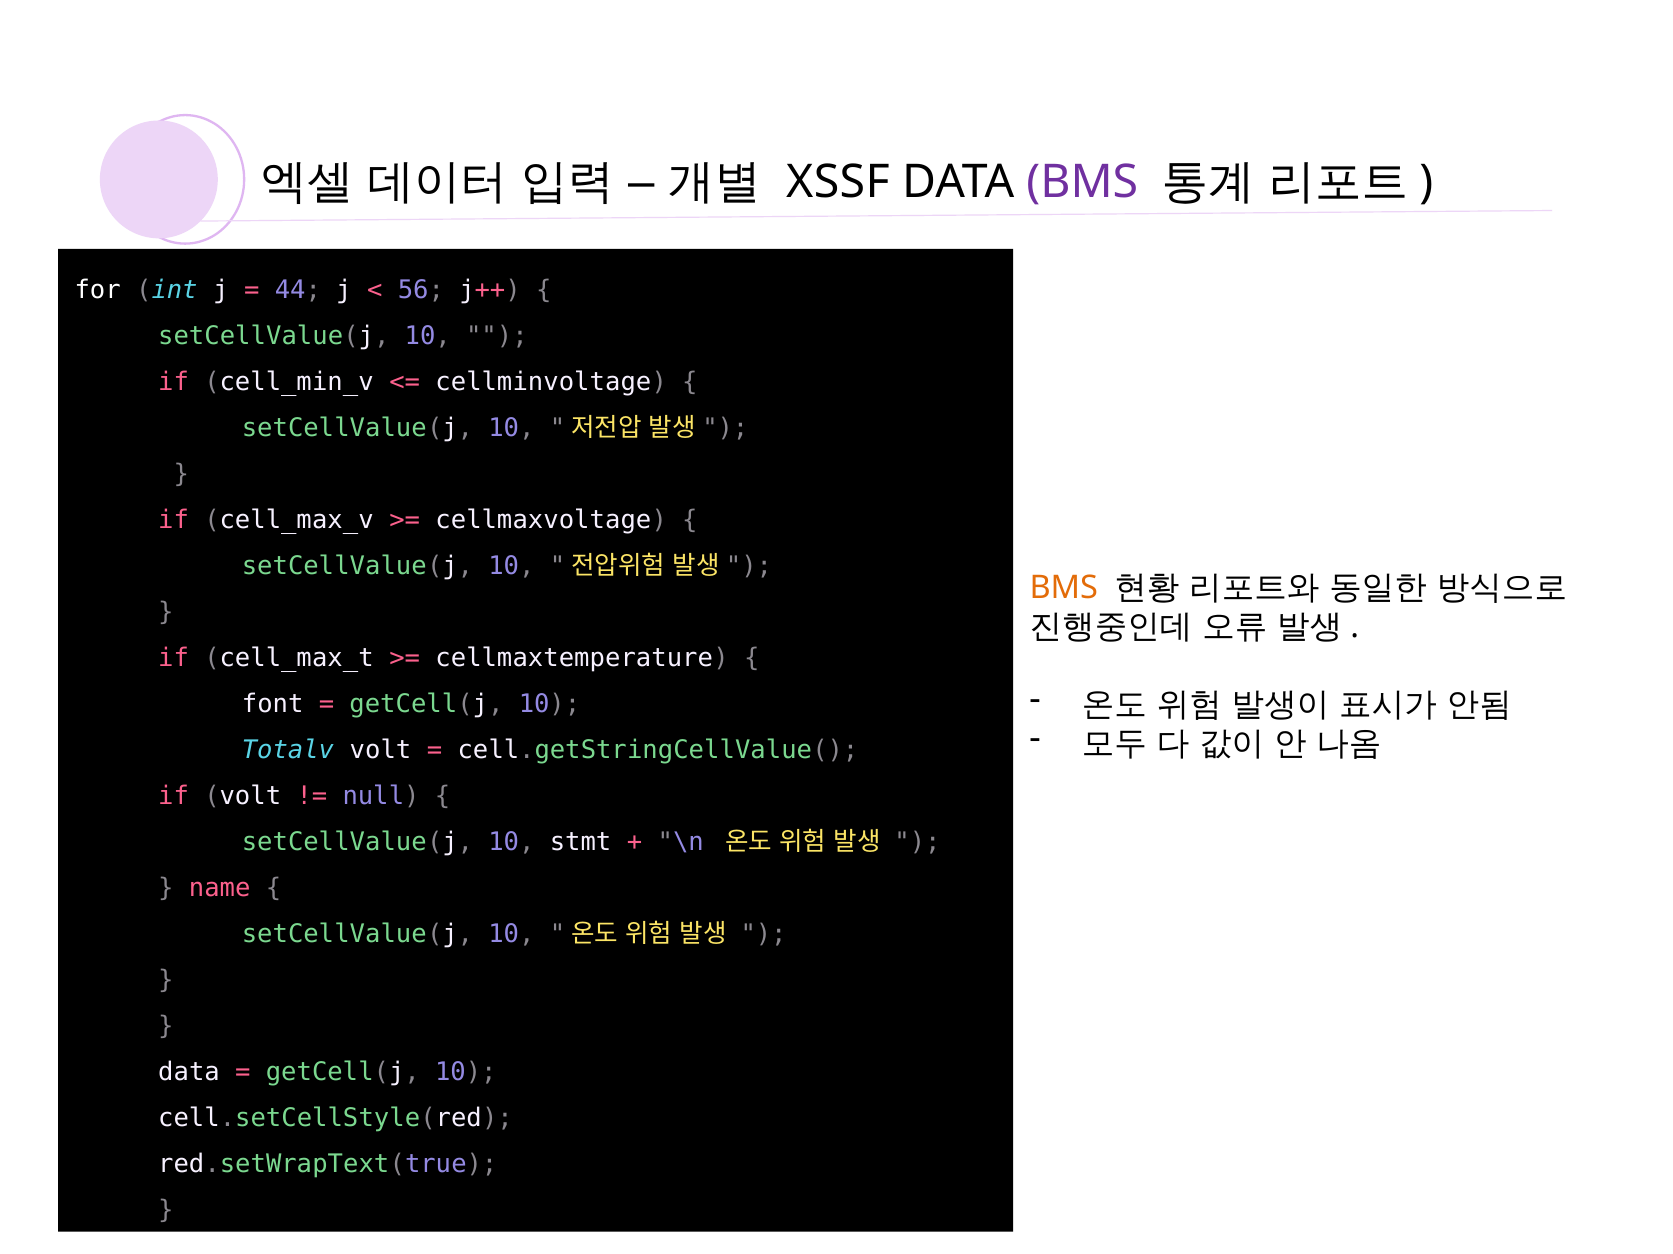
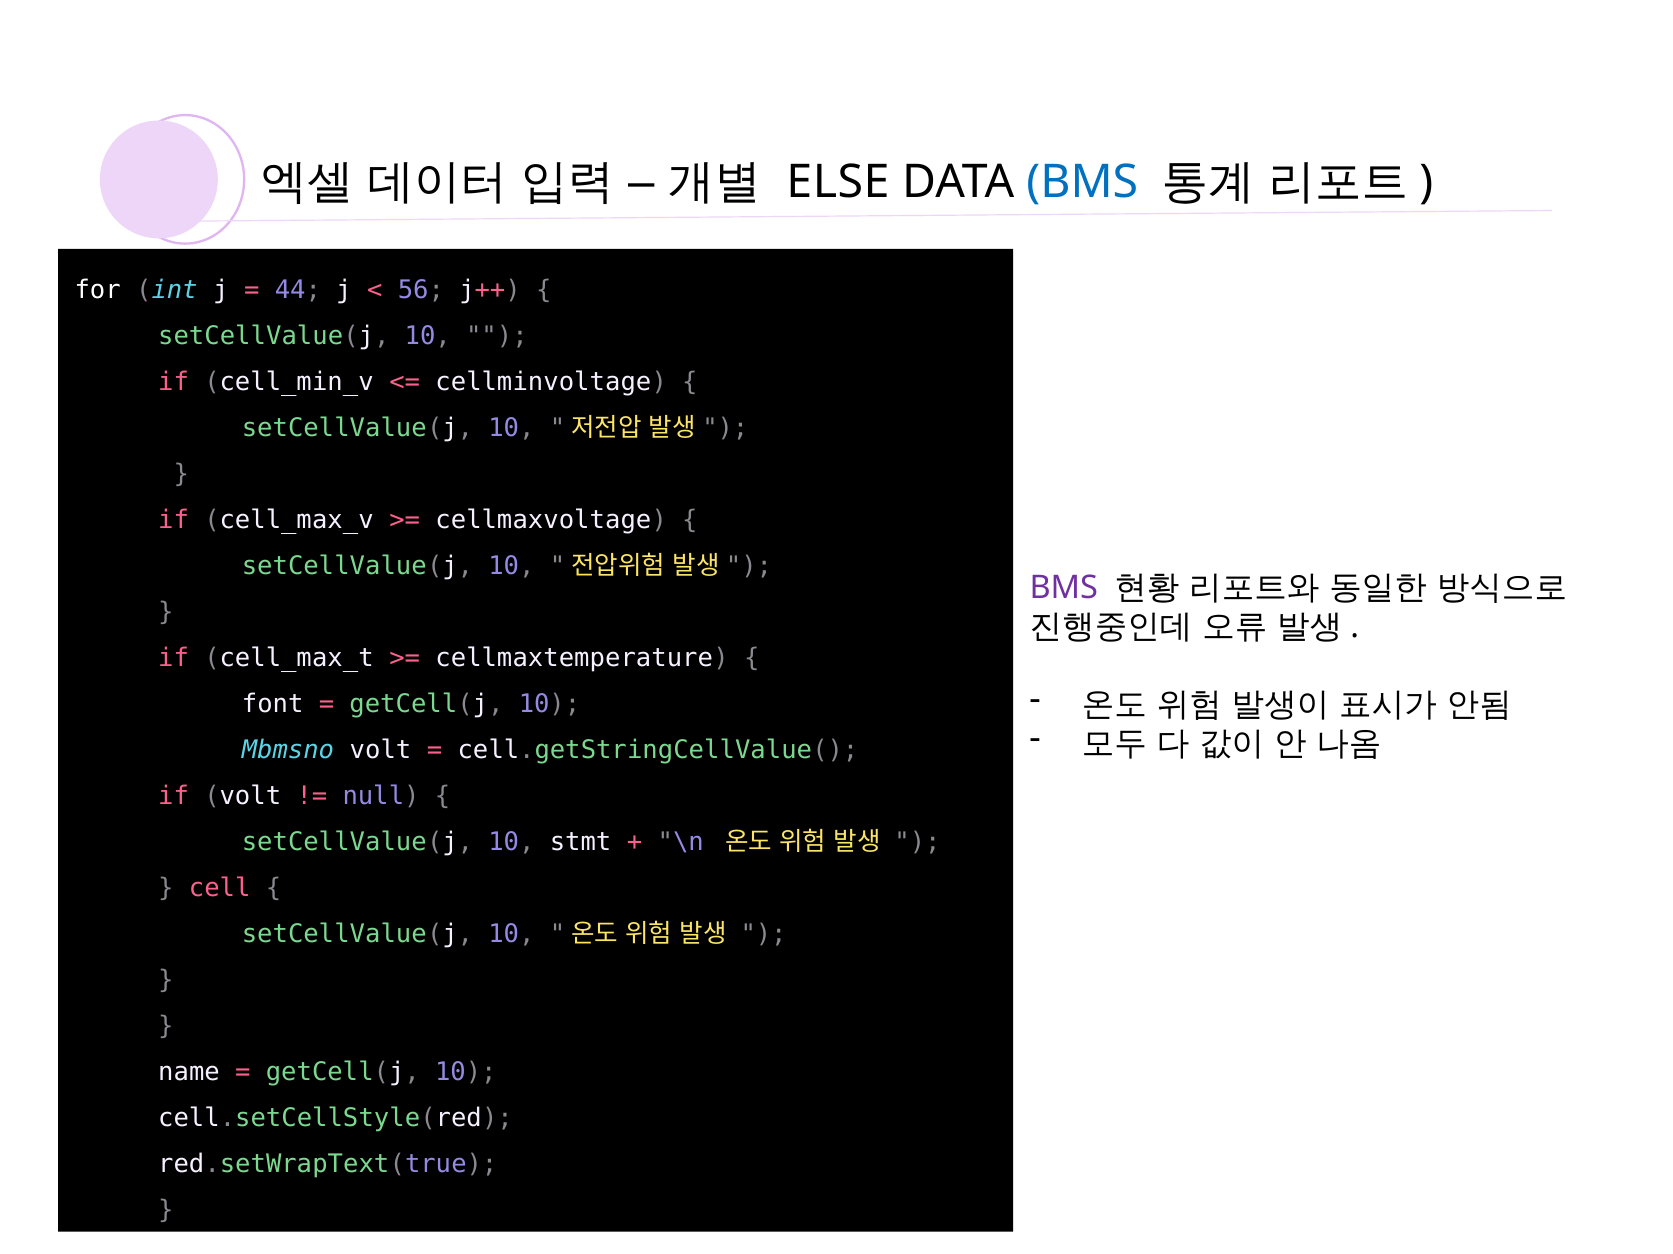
XSSF: XSSF -> ELSE
BMS at (1082, 182) colour: purple -> blue
BMS at (1064, 588) colour: orange -> purple
Totalv: Totalv -> Mbmsno
name: name -> cell
data at (189, 1072): data -> name
